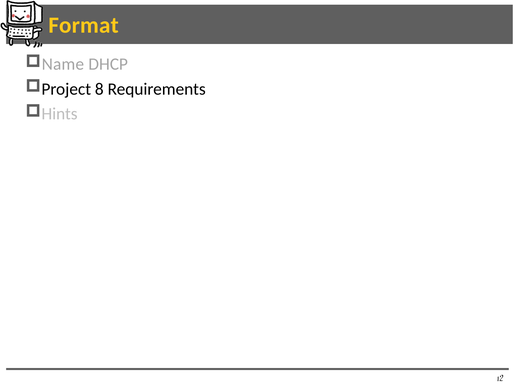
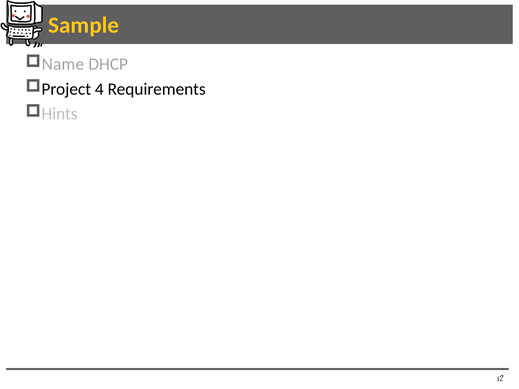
Format: Format -> Sample
8: 8 -> 4
